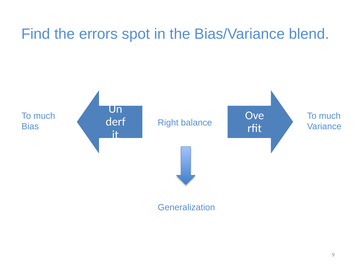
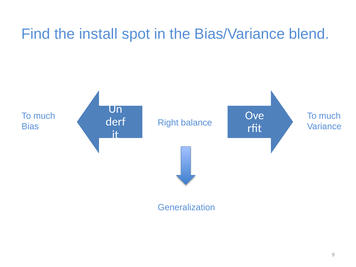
errors: errors -> install
